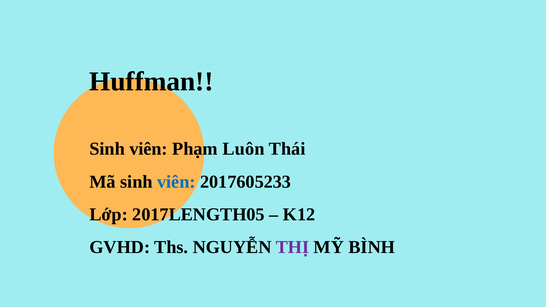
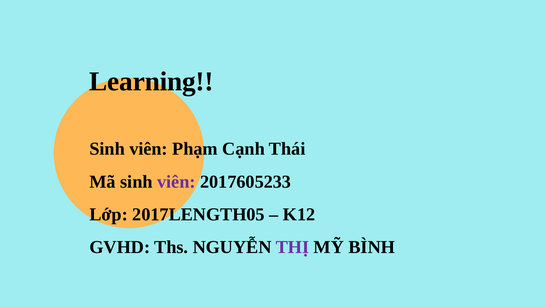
Huffman: Huffman -> Learning
Luôn: Luôn -> Cạnh
viên at (176, 182) colour: blue -> purple
